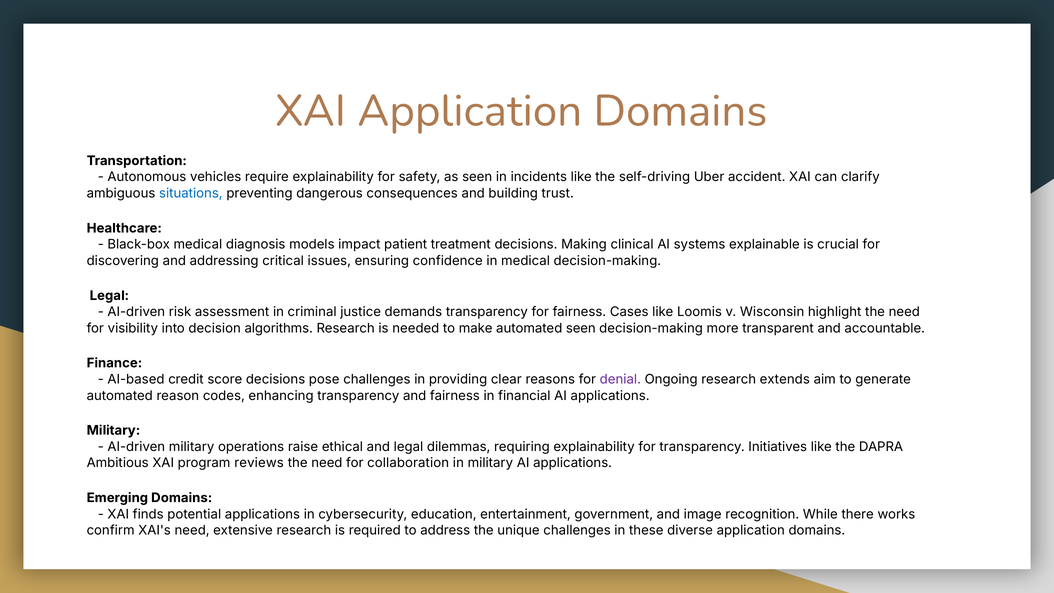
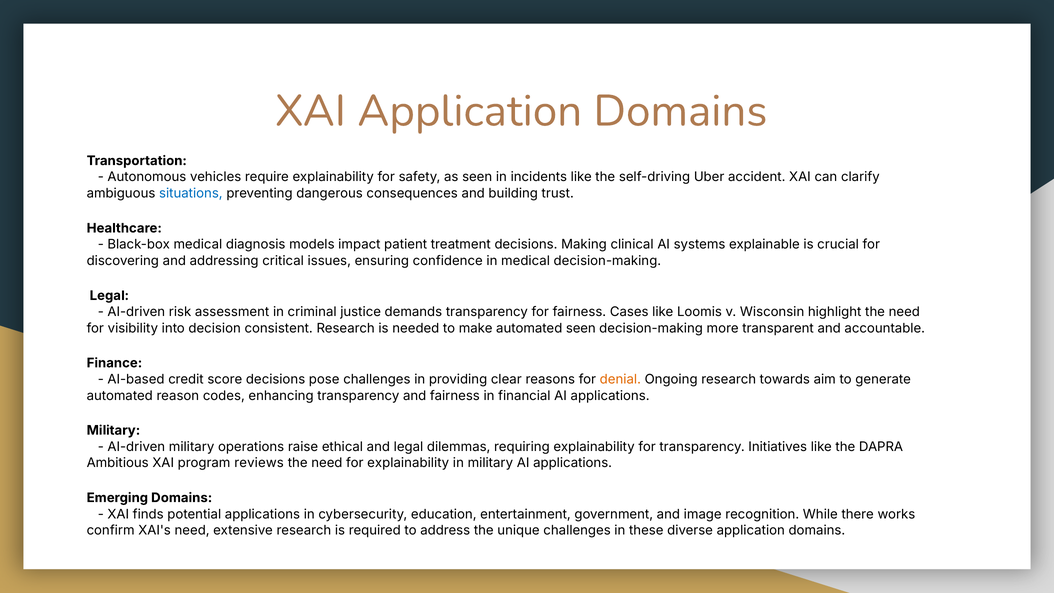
algorithms: algorithms -> consistent
denial colour: purple -> orange
extends: extends -> towards
for collaboration: collaboration -> explainability
